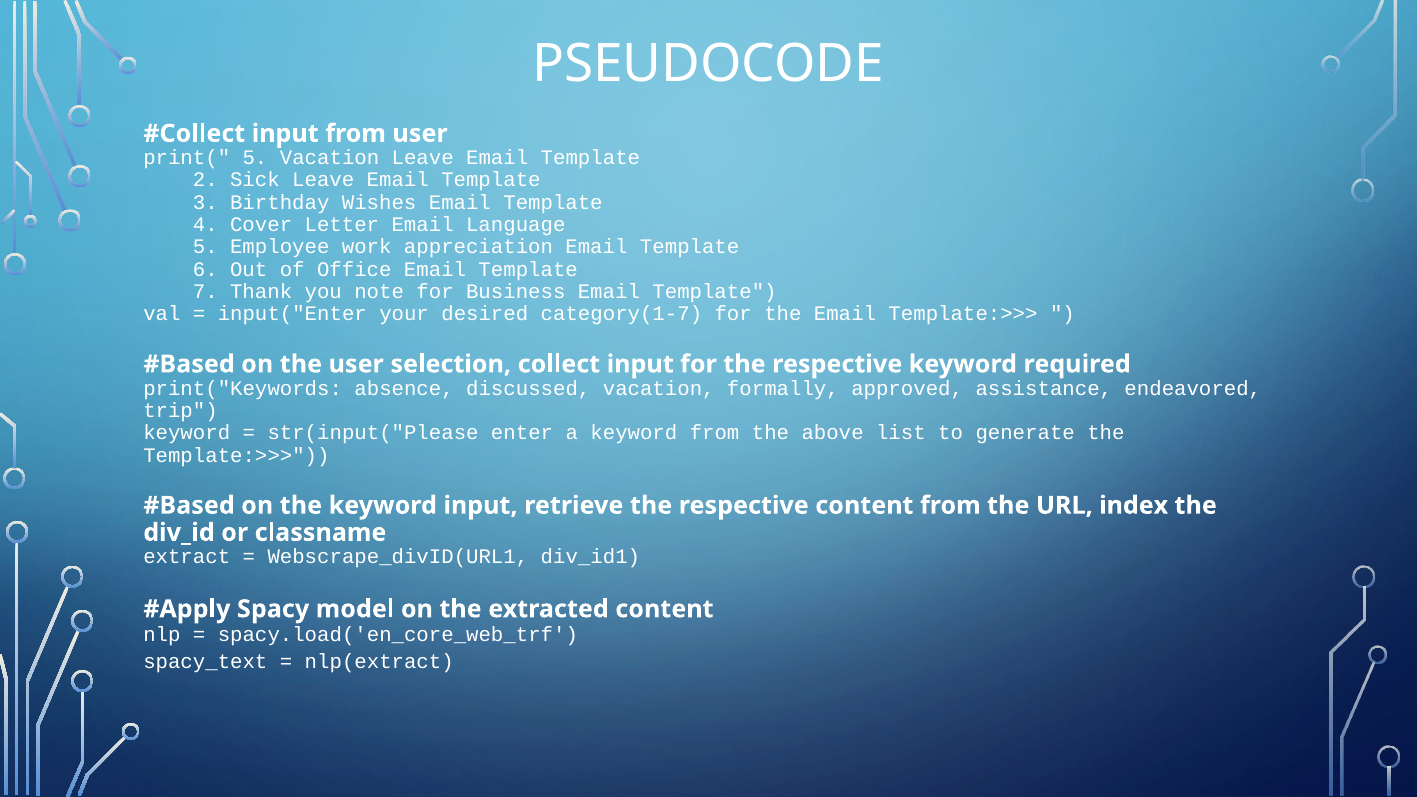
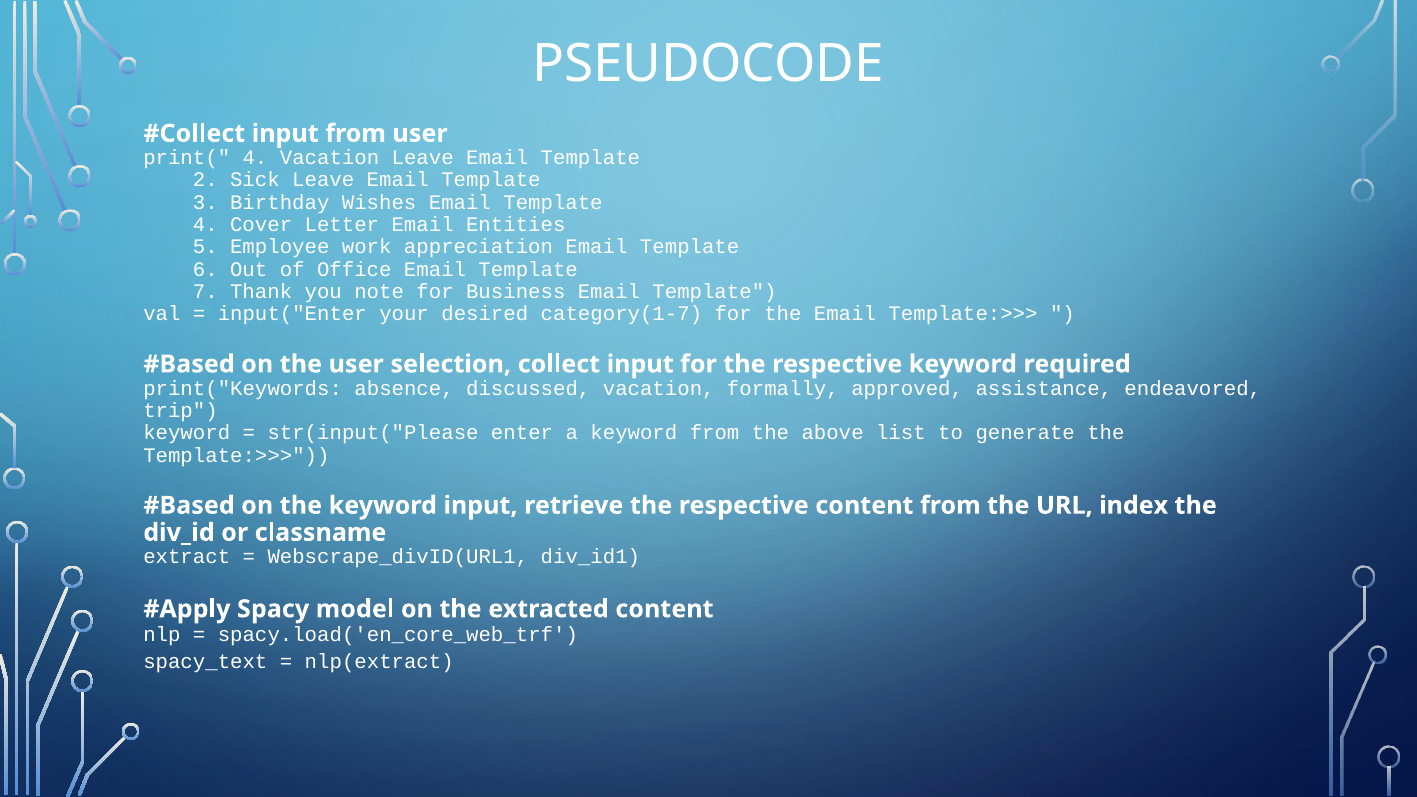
print( 5: 5 -> 4
Language: Language -> Entities
